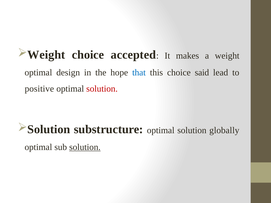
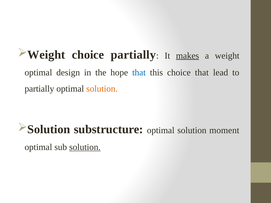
choice accepted: accepted -> partially
makes underline: none -> present
choice said: said -> that
positive at (39, 89): positive -> partially
solution at (102, 89) colour: red -> orange
globally: globally -> moment
